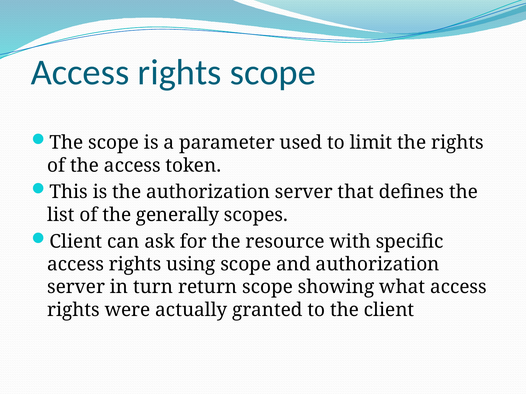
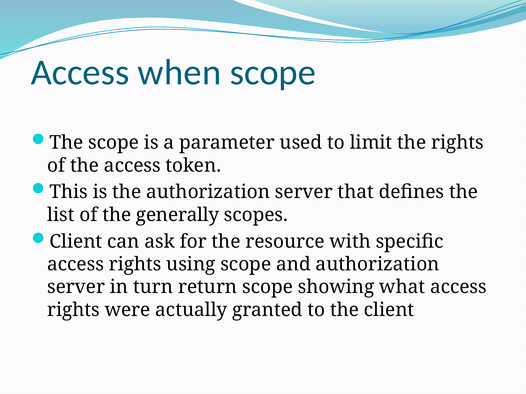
rights at (180, 73): rights -> when
